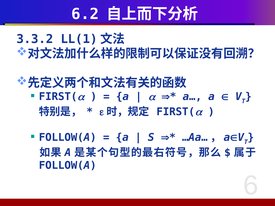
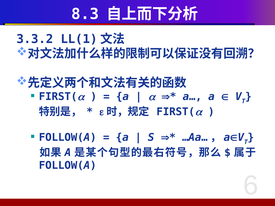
6.2: 6.2 -> 8.3
